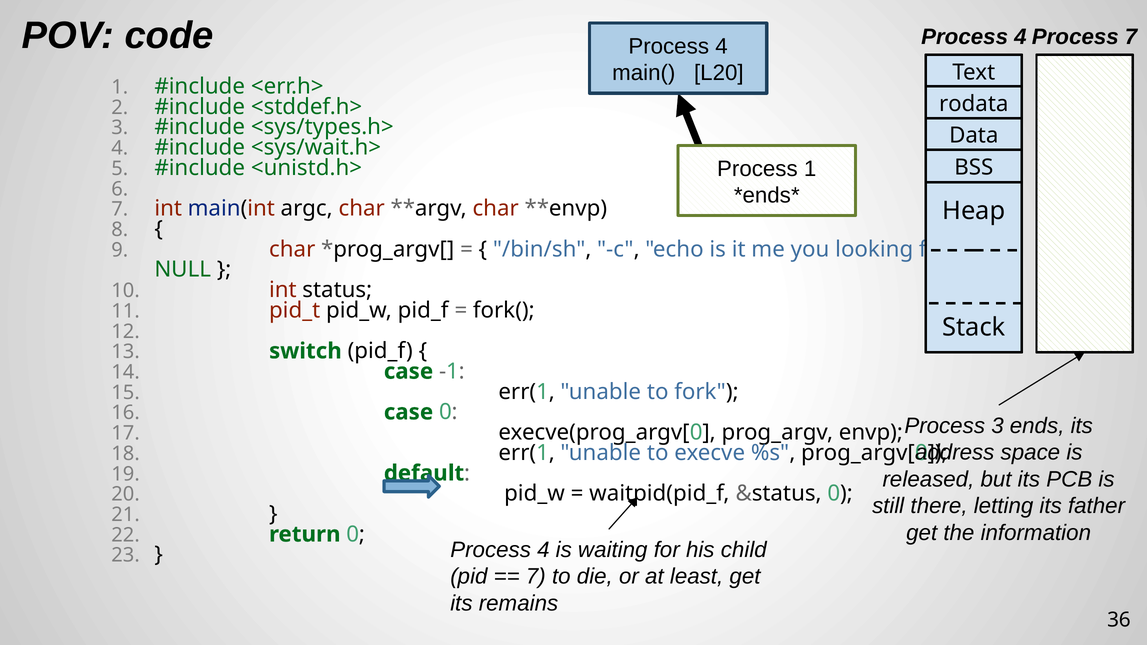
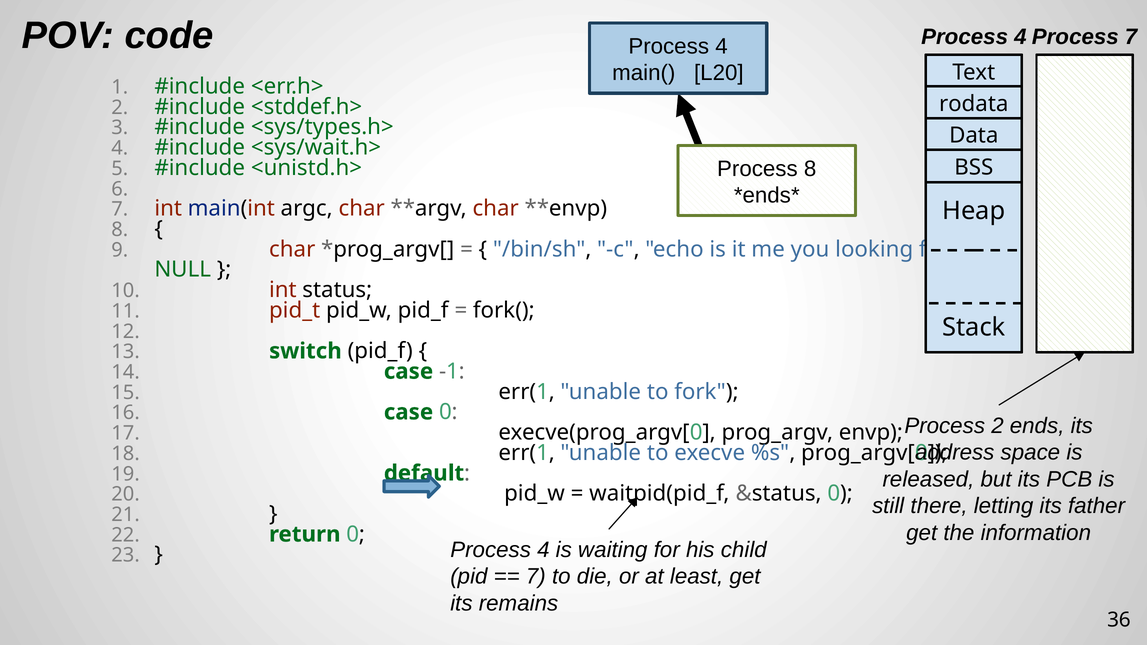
Process 1: 1 -> 8
Process 3: 3 -> 2
